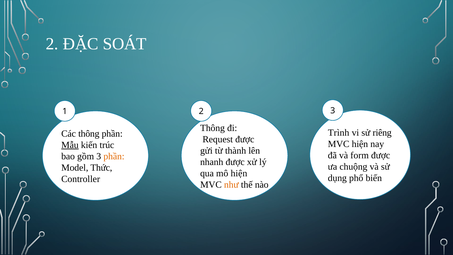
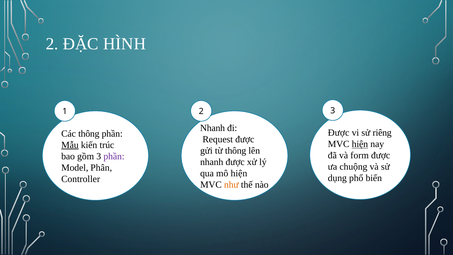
SOÁT: SOÁT -> HÌNH
Thông at (213, 128): Thông -> Nhanh
Trình at (339, 133): Trình -> Được
hiện at (360, 144) underline: none -> present
từ thành: thành -> thông
phần at (114, 156) colour: orange -> purple
Thức: Thức -> Phân
